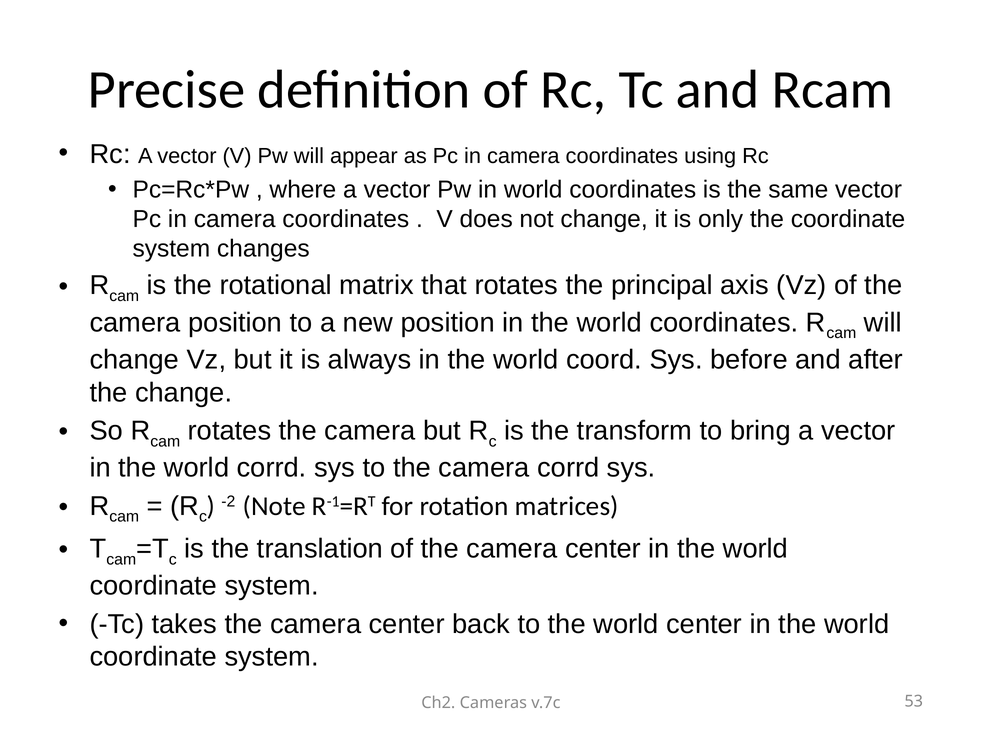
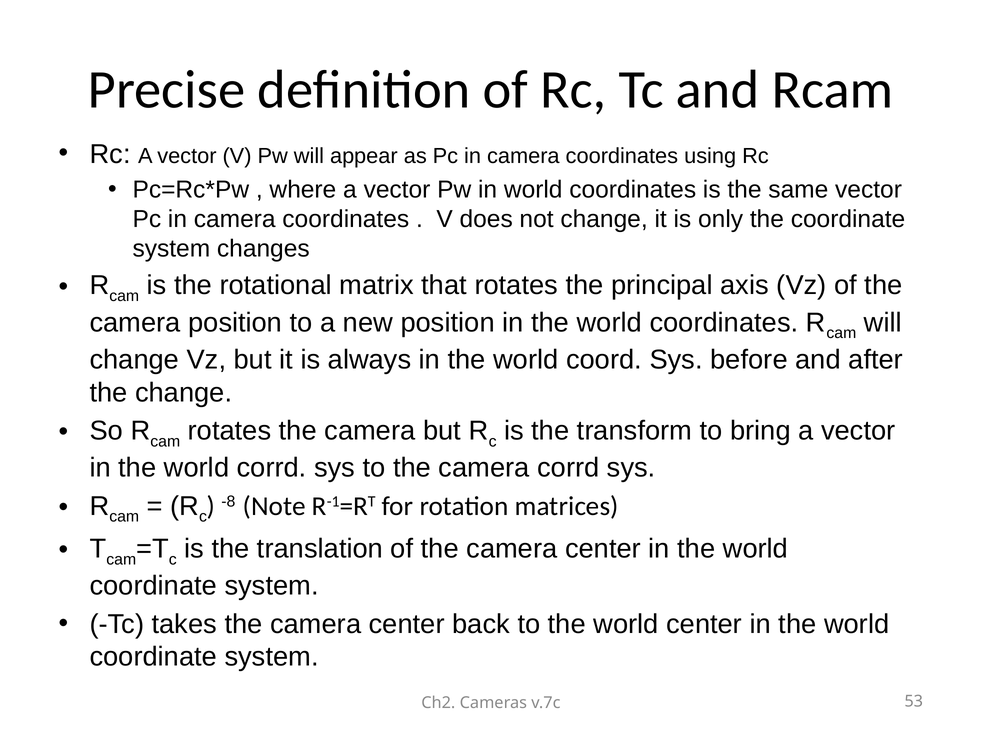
-2: -2 -> -8
